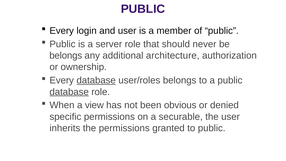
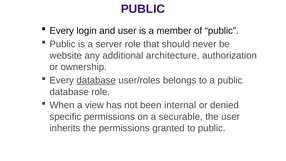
belongs at (66, 56): belongs -> website
database at (69, 92) underline: present -> none
obvious: obvious -> internal
